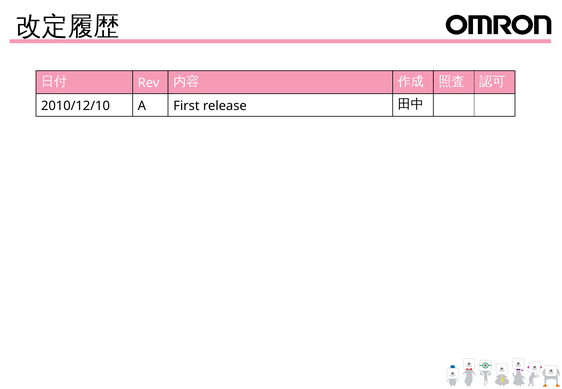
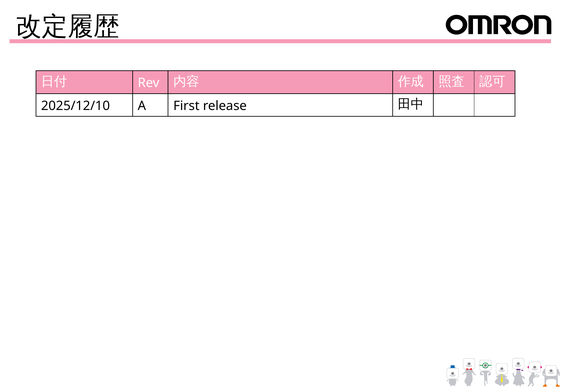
2010/12/10: 2010/12/10 -> 2025/12/10
